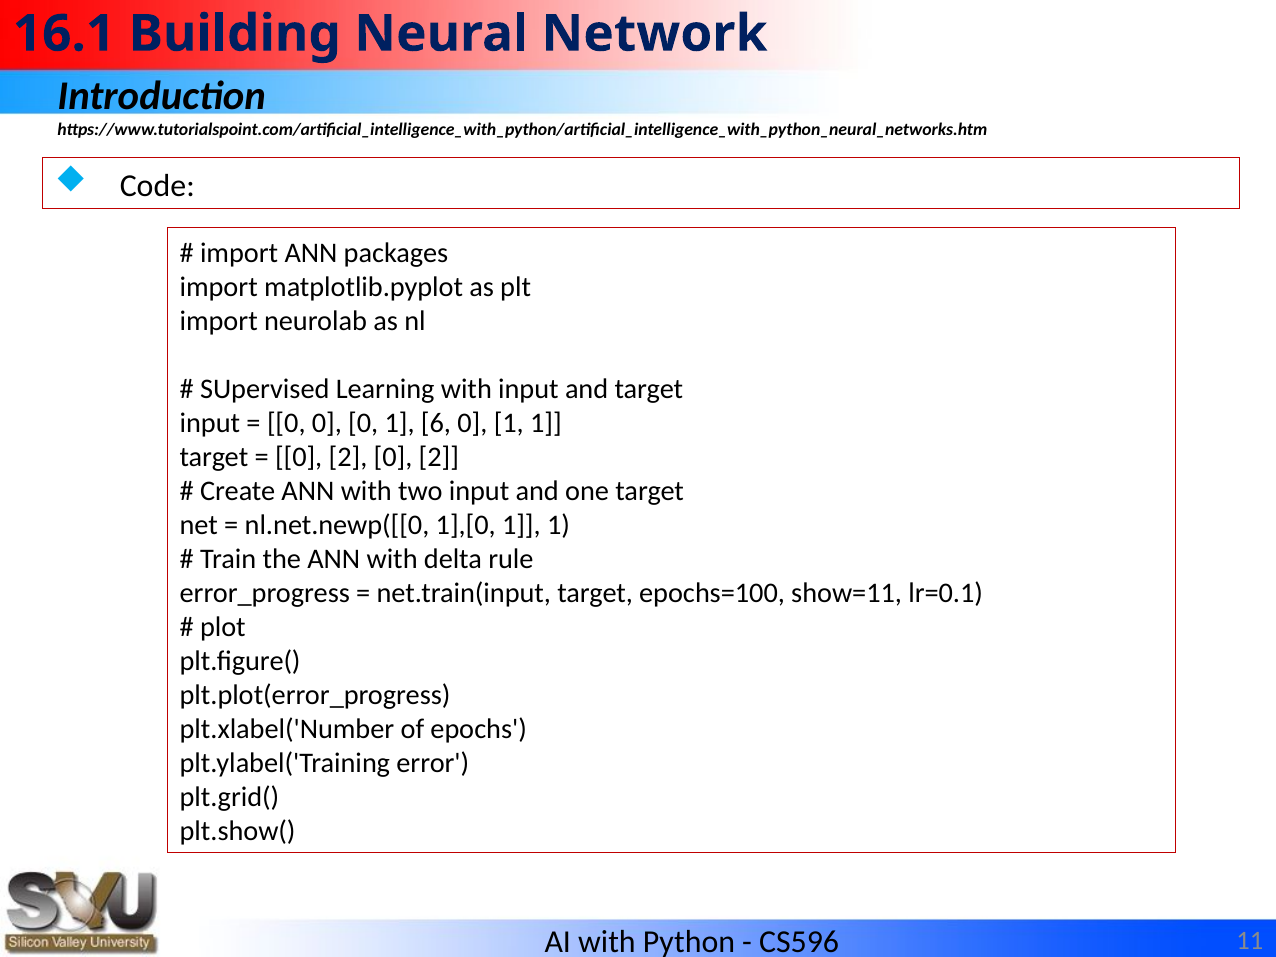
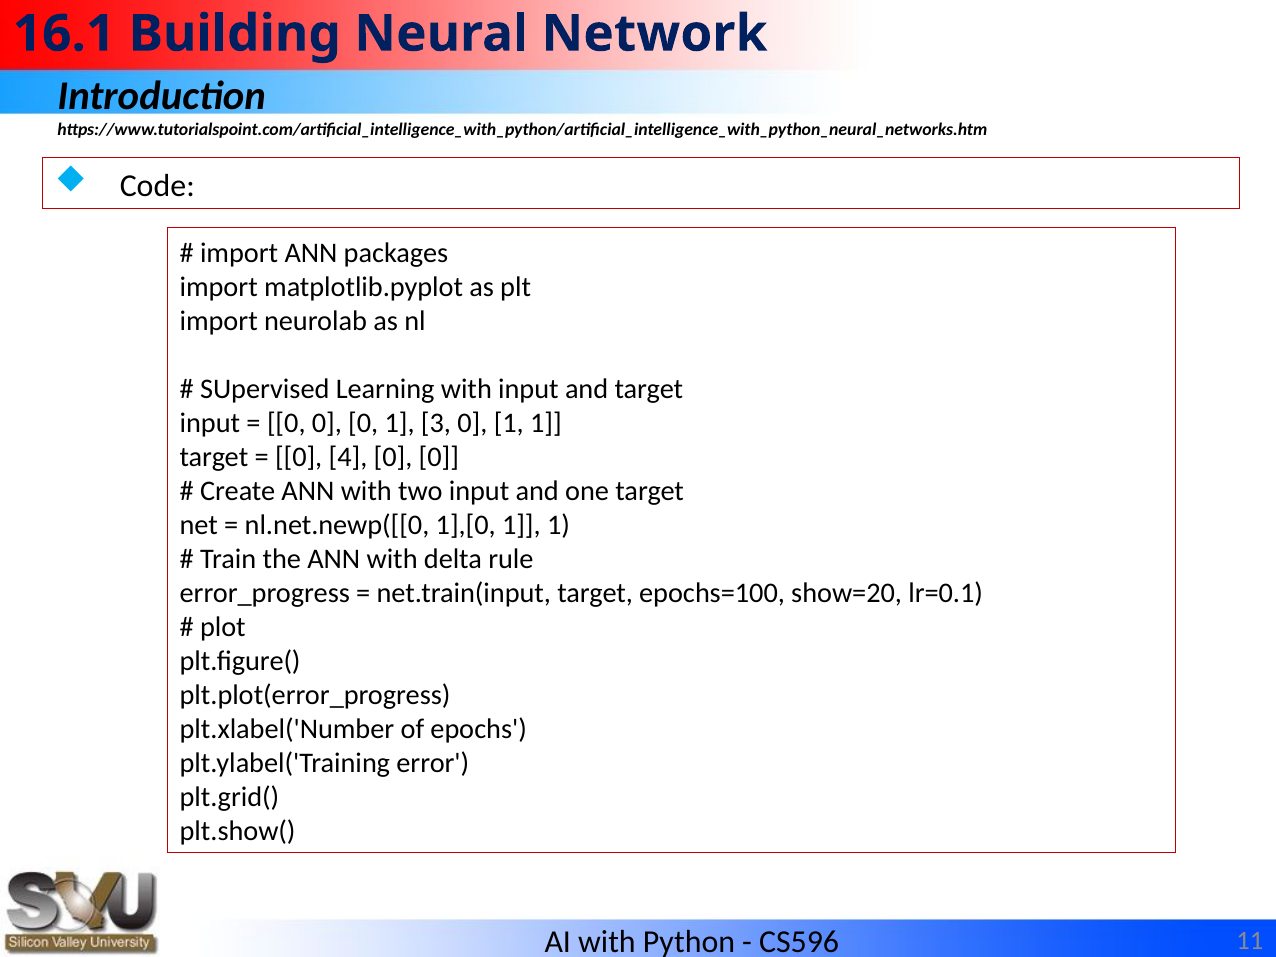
6: 6 -> 3
2 at (348, 457): 2 -> 4
2 at (439, 457): 2 -> 0
show=11: show=11 -> show=20
